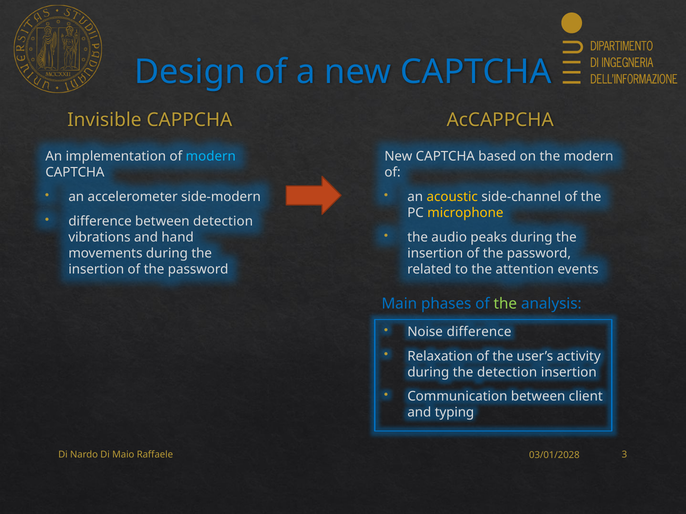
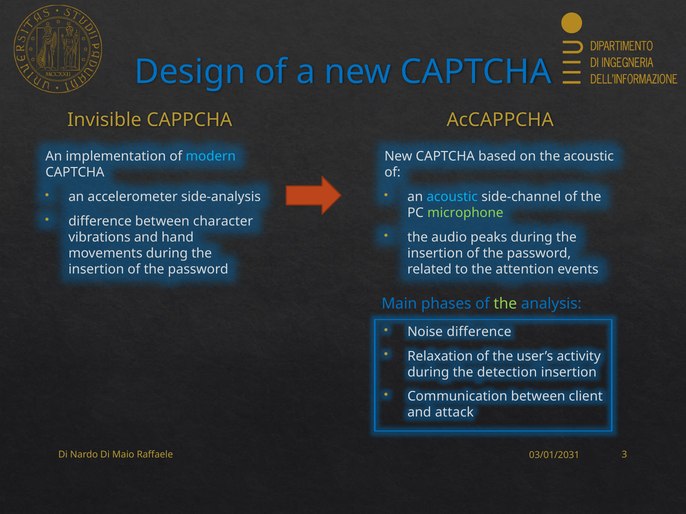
the modern: modern -> acoustic
side-modern: side-modern -> side-analysis
acoustic at (452, 197) colour: yellow -> light blue
microphone colour: yellow -> light green
between detection: detection -> character
typing: typing -> attack
03/01/2028: 03/01/2028 -> 03/01/2031
